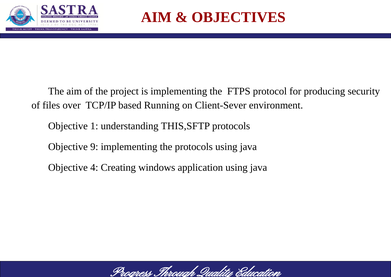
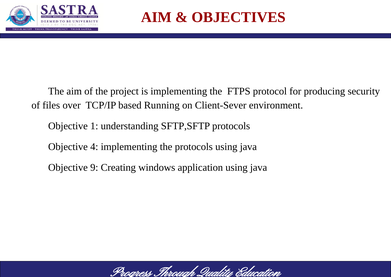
THIS,SFTP: THIS,SFTP -> SFTP,SFTP
9: 9 -> 4
4: 4 -> 9
